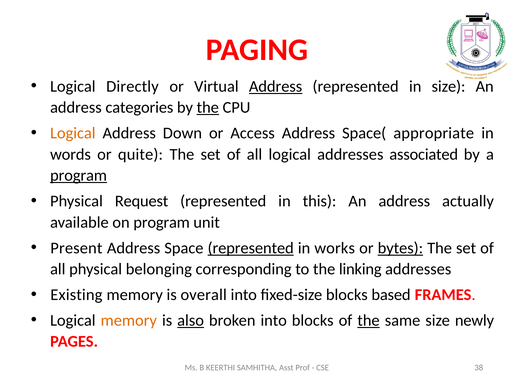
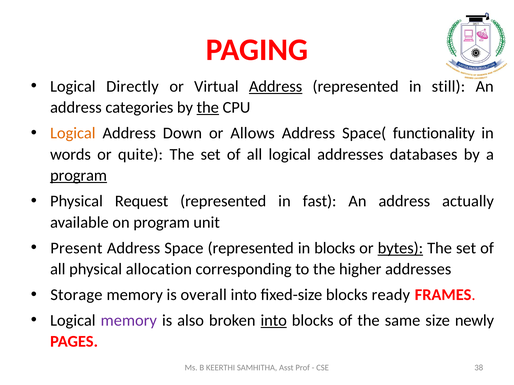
in size: size -> still
Access: Access -> Allows
appropriate: appropriate -> functionality
associated: associated -> databases
this: this -> fast
represented at (251, 248) underline: present -> none
in works: works -> blocks
belonging: belonging -> allocation
linking: linking -> higher
Existing: Existing -> Storage
based: based -> ready
memory at (129, 321) colour: orange -> purple
also underline: present -> none
into at (274, 321) underline: none -> present
the at (369, 321) underline: present -> none
